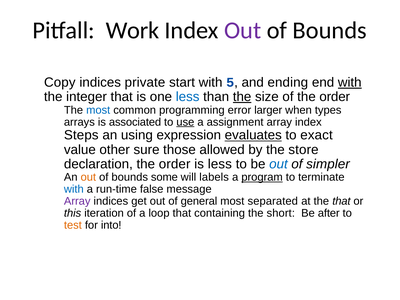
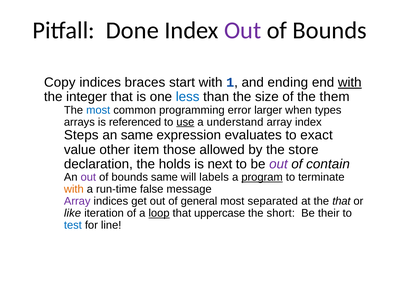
Work: Work -> Done
private: private -> braces
5: 5 -> 1
the at (242, 97) underline: present -> none
of the order: order -> them
associated: associated -> referenced
assignment: assignment -> understand
an using: using -> same
evaluates underline: present -> none
sure: sure -> item
declaration the order: order -> holds
is less: less -> next
out at (278, 164) colour: blue -> purple
simpler: simpler -> contain
out at (88, 177) colour: orange -> purple
bounds some: some -> same
with at (74, 189) colour: blue -> orange
this: this -> like
loop underline: none -> present
containing: containing -> uppercase
after: after -> their
test colour: orange -> blue
into: into -> line
